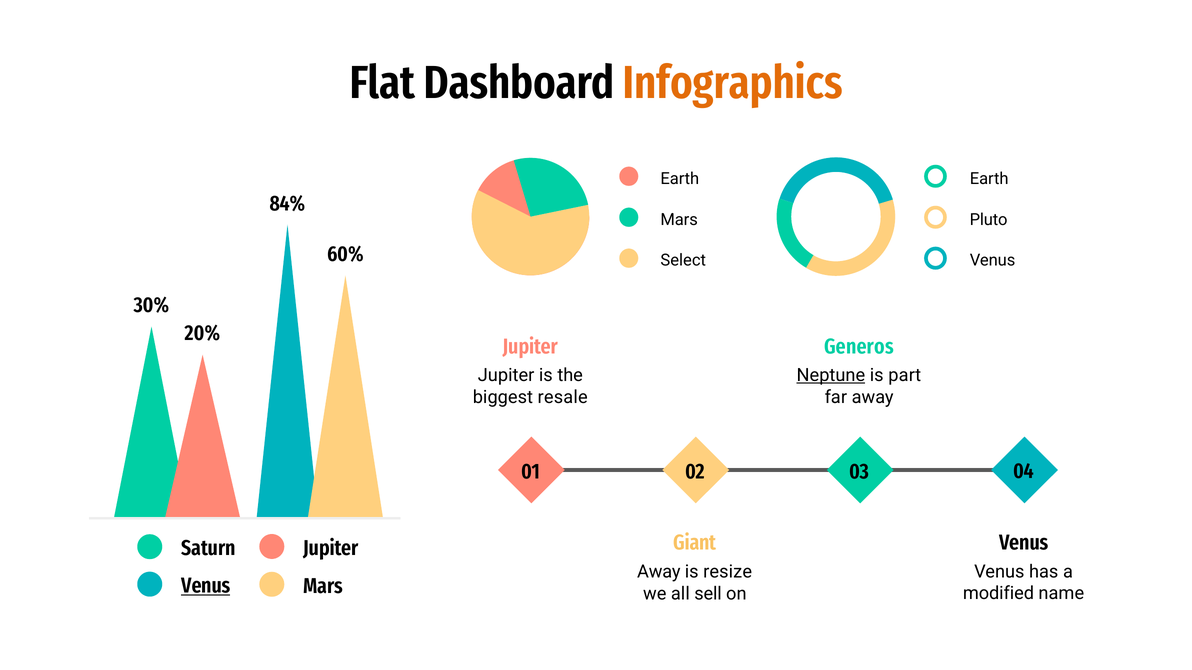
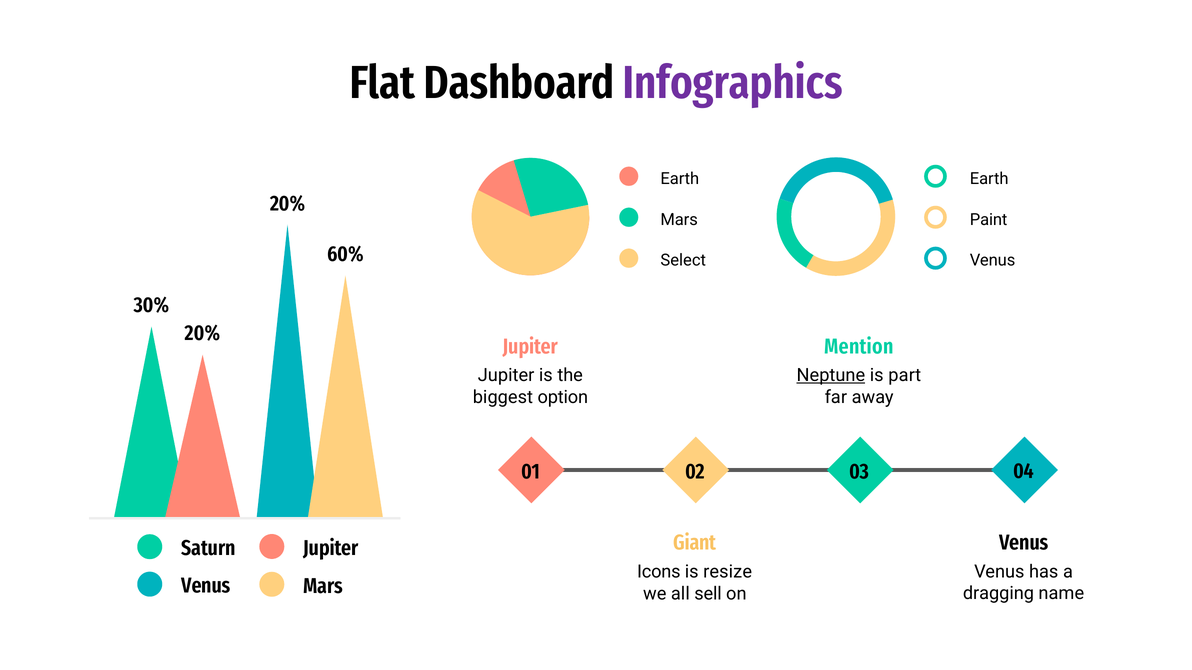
Infographics colour: orange -> purple
84% at (288, 204): 84% -> 20%
Pluto: Pluto -> Paint
Generos: Generos -> Mention
resale: resale -> option
Away at (659, 572): Away -> Icons
Venus at (206, 586) underline: present -> none
modified: modified -> dragging
